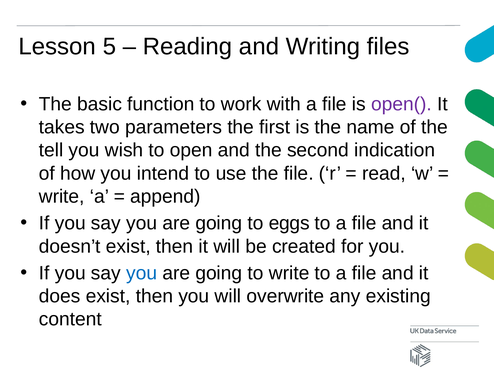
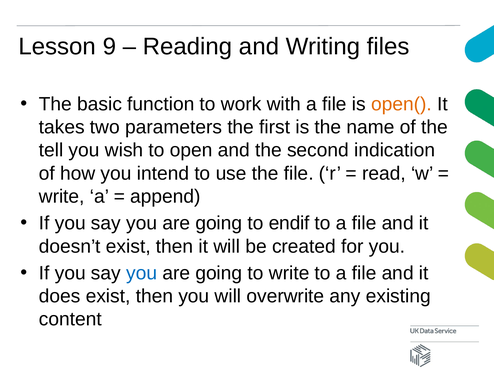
5: 5 -> 9
open( colour: purple -> orange
eggs: eggs -> endif
